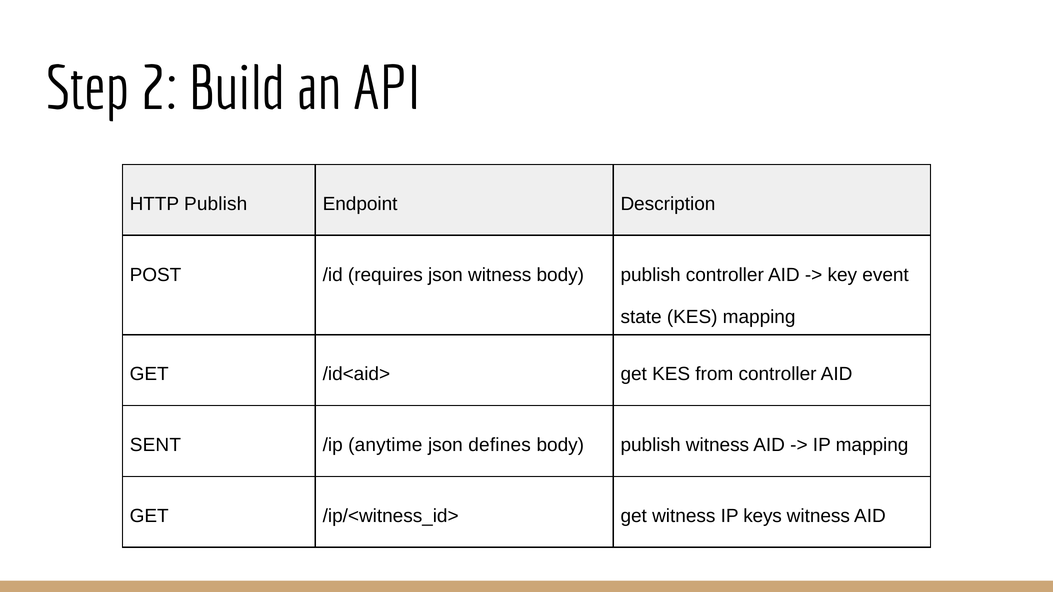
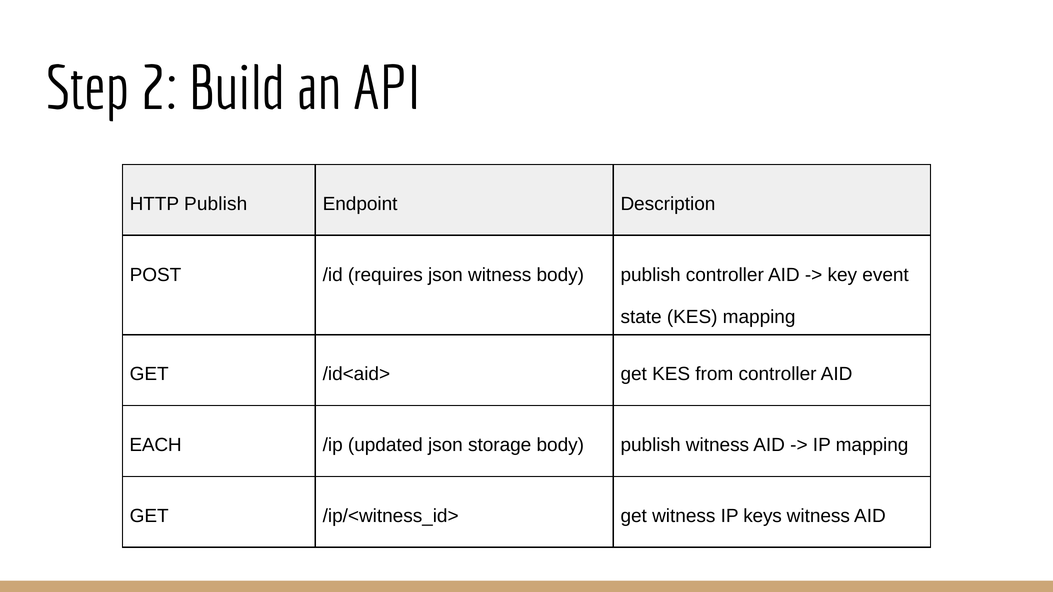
SENT: SENT -> EACH
anytime: anytime -> updated
defines: defines -> storage
